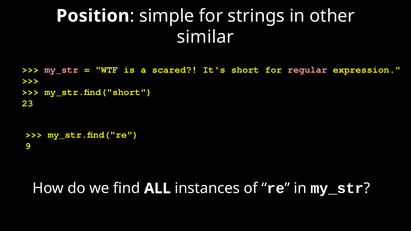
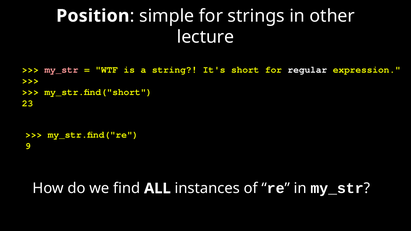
similar: similar -> lecture
scared: scared -> string
regular colour: pink -> white
